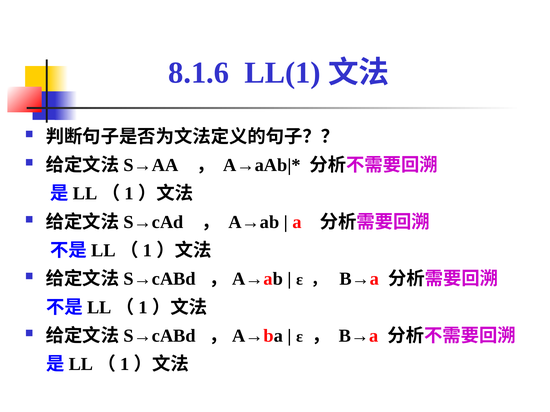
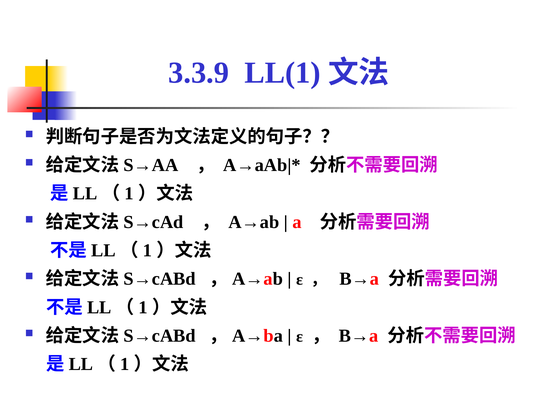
8.1.6: 8.1.6 -> 3.3.9
